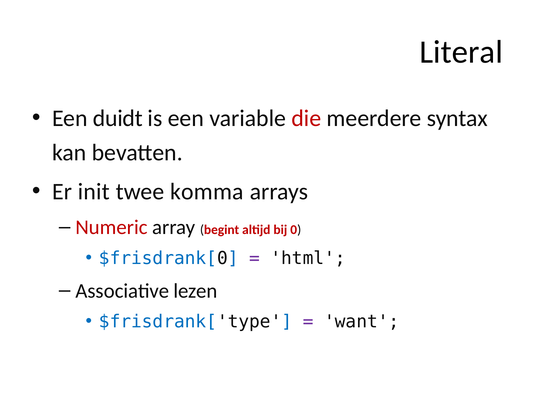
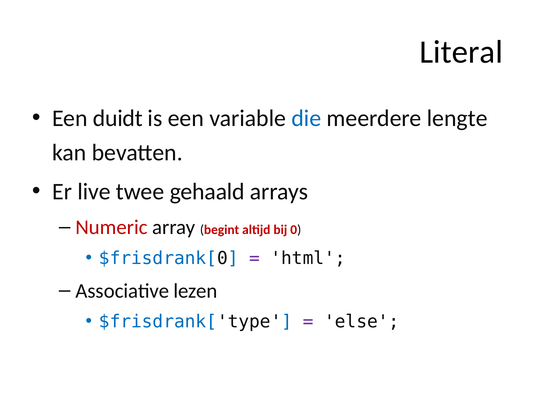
die colour: red -> blue
syntax: syntax -> lengte
init: init -> live
komma: komma -> gehaald
want: want -> else
